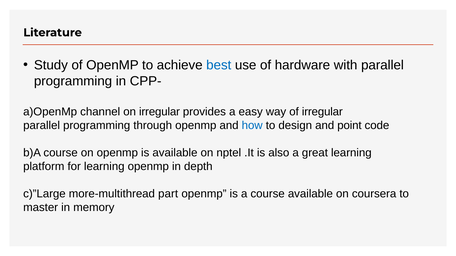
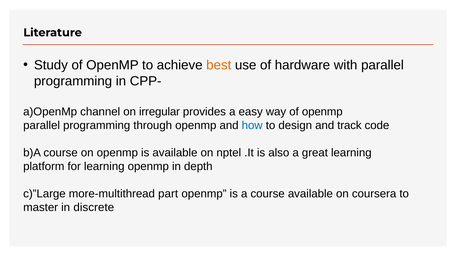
best colour: blue -> orange
way of irregular: irregular -> openmp
point: point -> track
memory: memory -> discrete
